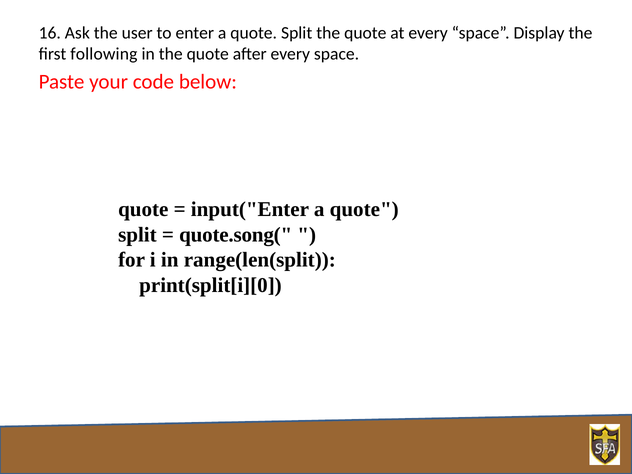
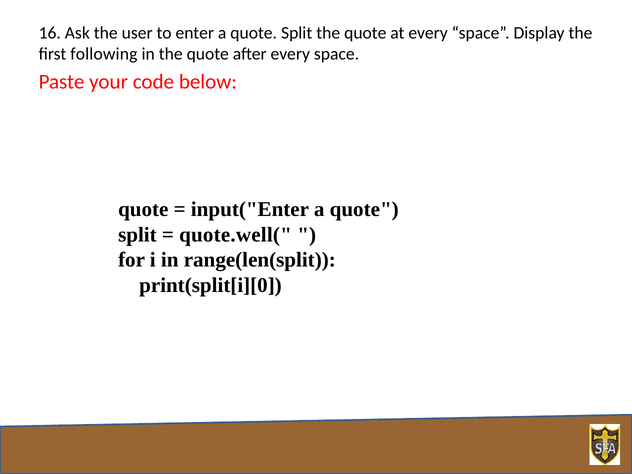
quote.song(: quote.song( -> quote.well(
